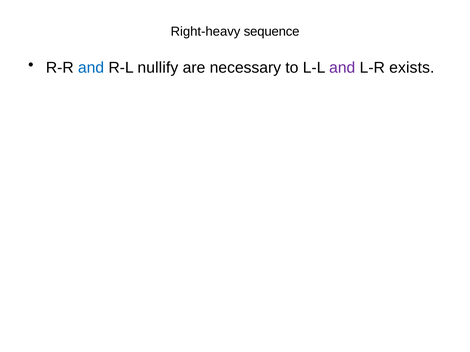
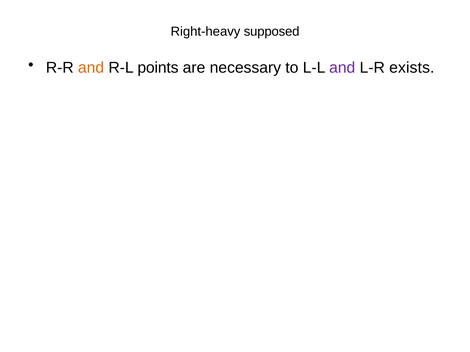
sequence: sequence -> supposed
and at (91, 68) colour: blue -> orange
nullify: nullify -> points
